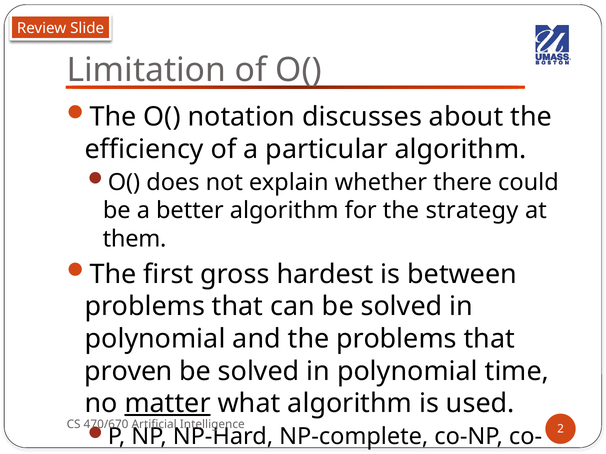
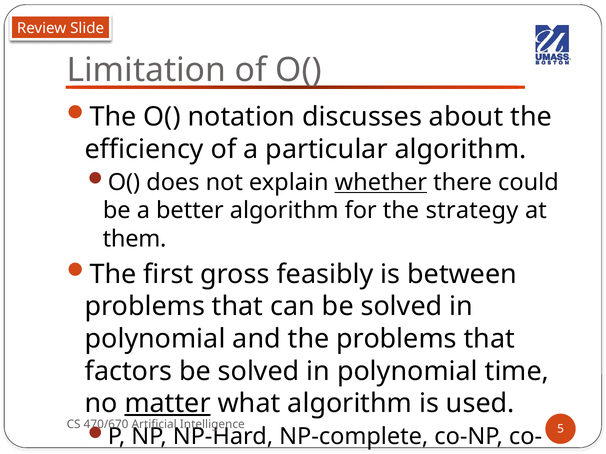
whether underline: none -> present
hardest: hardest -> feasibly
proven: proven -> factors
2: 2 -> 5
